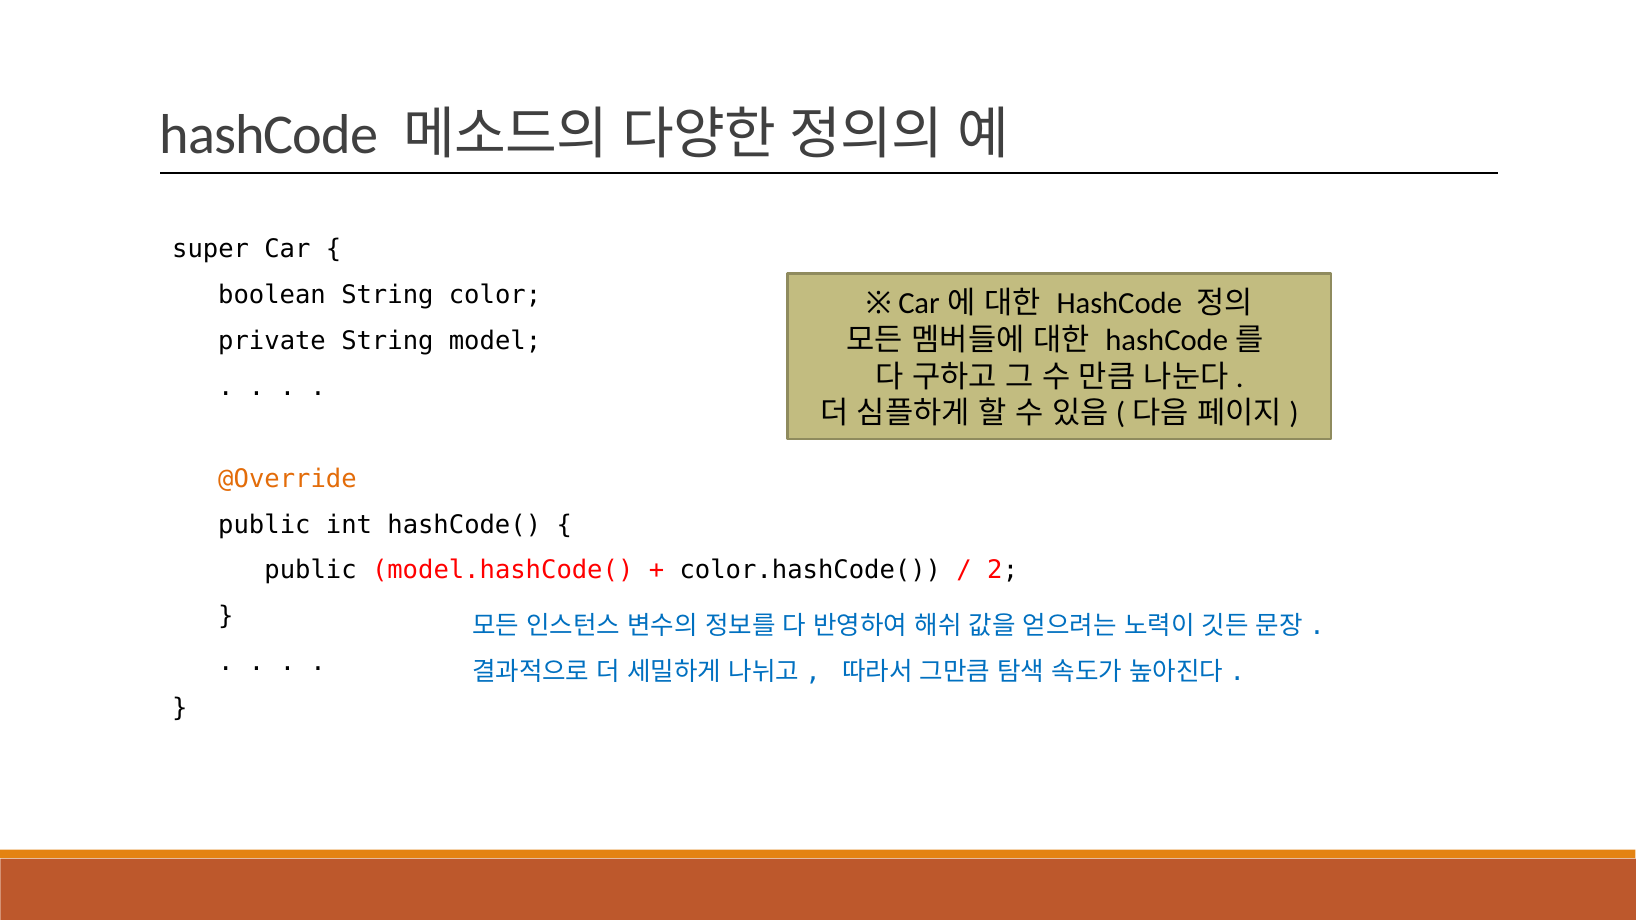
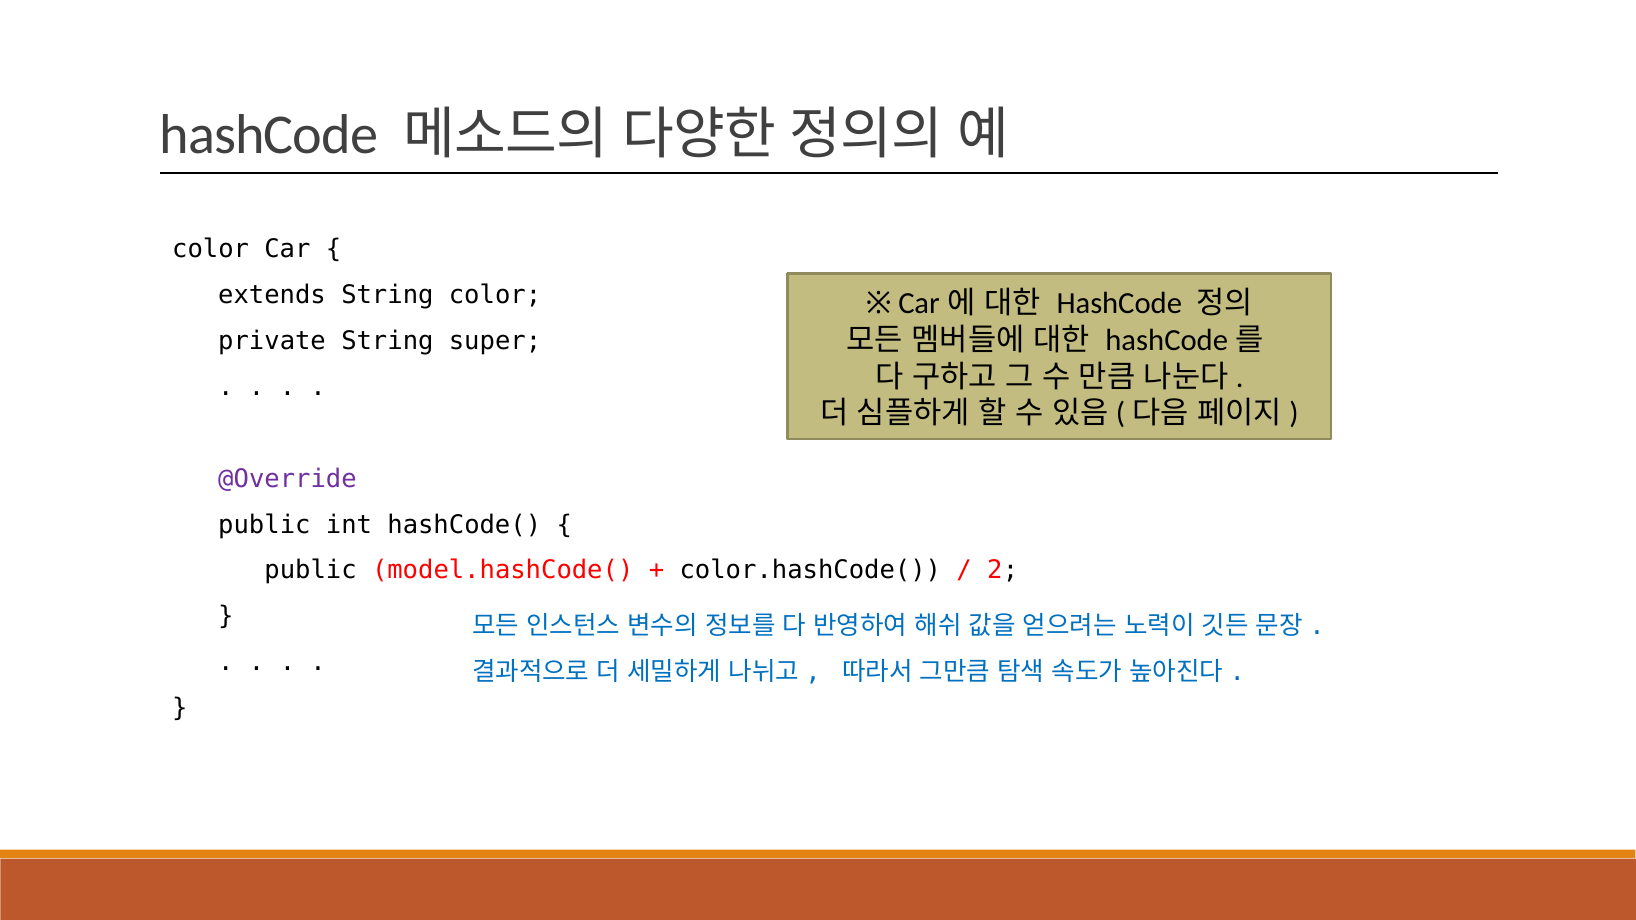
super at (211, 249): super -> color
boolean: boolean -> extends
model: model -> super
@Override colour: orange -> purple
